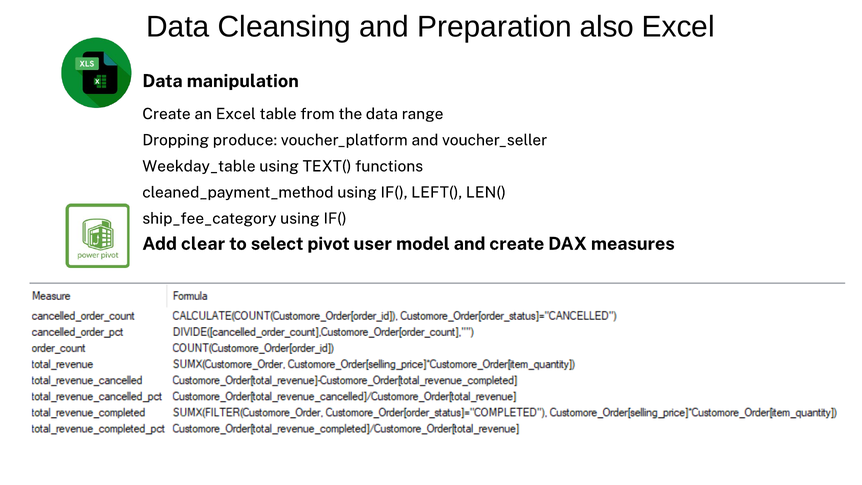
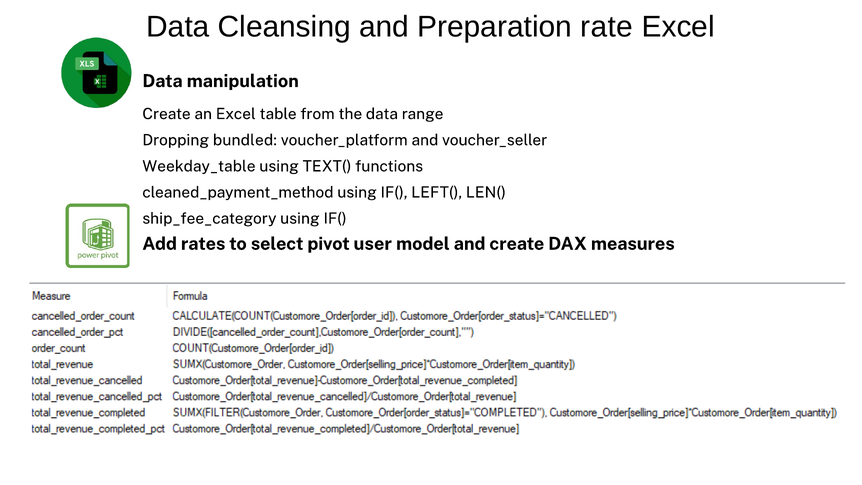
also: also -> rate
produce: produce -> bundled
clear: clear -> rates
